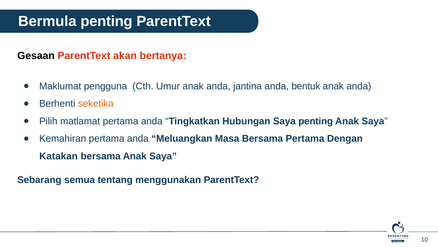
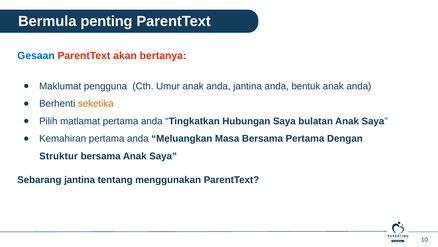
Gesaan colour: black -> blue
Saya penting: penting -> bulatan
Katakan: Katakan -> Struktur
Sebarang semua: semua -> jantina
